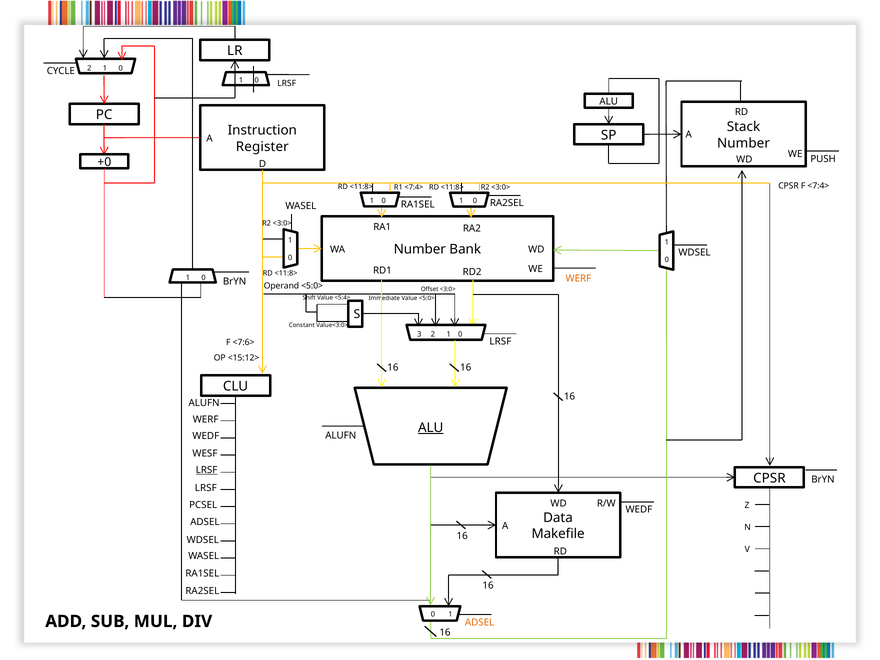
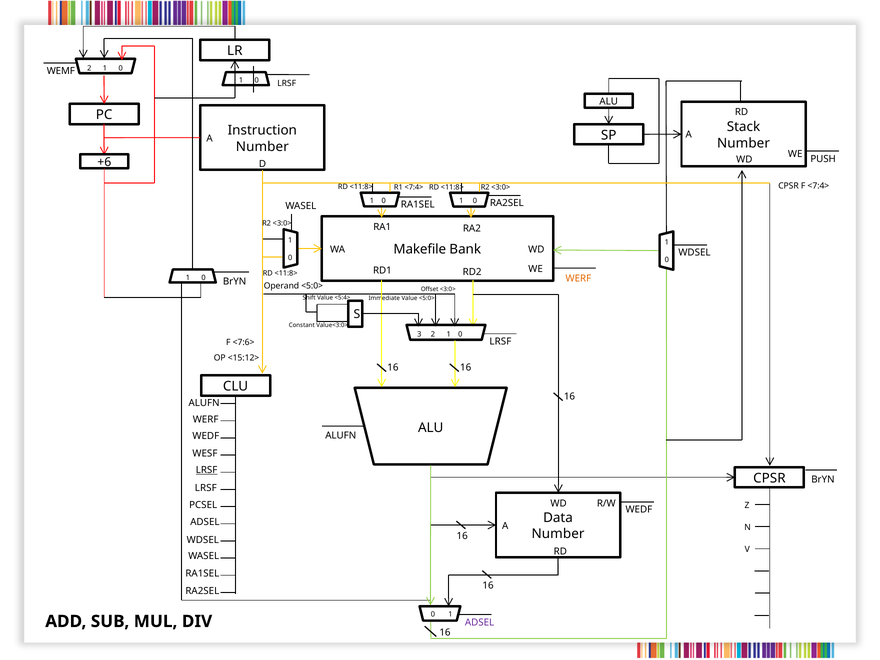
CYCLE: CYCLE -> WEMF
Register at (262, 147): Register -> Number
+0: +0 -> +6
Number at (420, 249): Number -> Makefile
ALU at (431, 428) underline: present -> none
Makefile at (558, 534): Makefile -> Number
ADSEL at (480, 622) colour: orange -> purple
